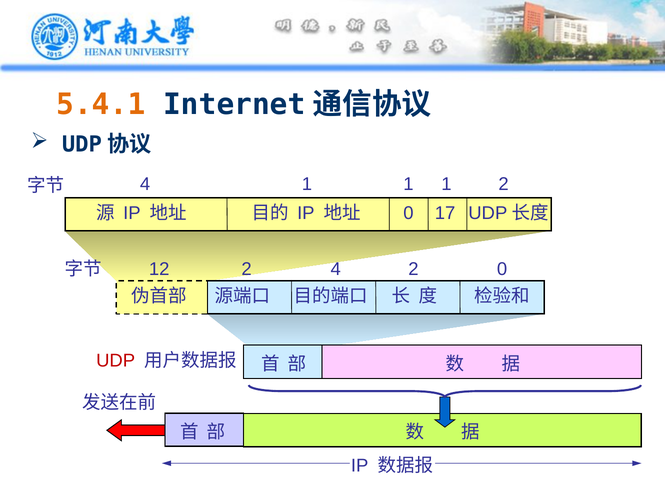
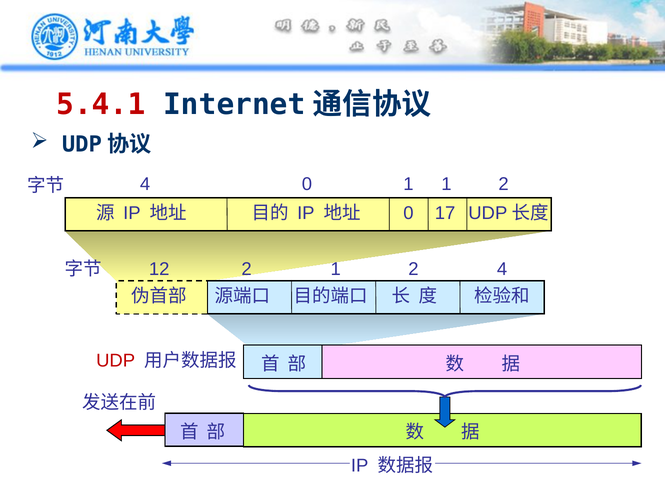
5.4.1 colour: orange -> red
4 1: 1 -> 0
2 4: 4 -> 1
2 0: 0 -> 4
